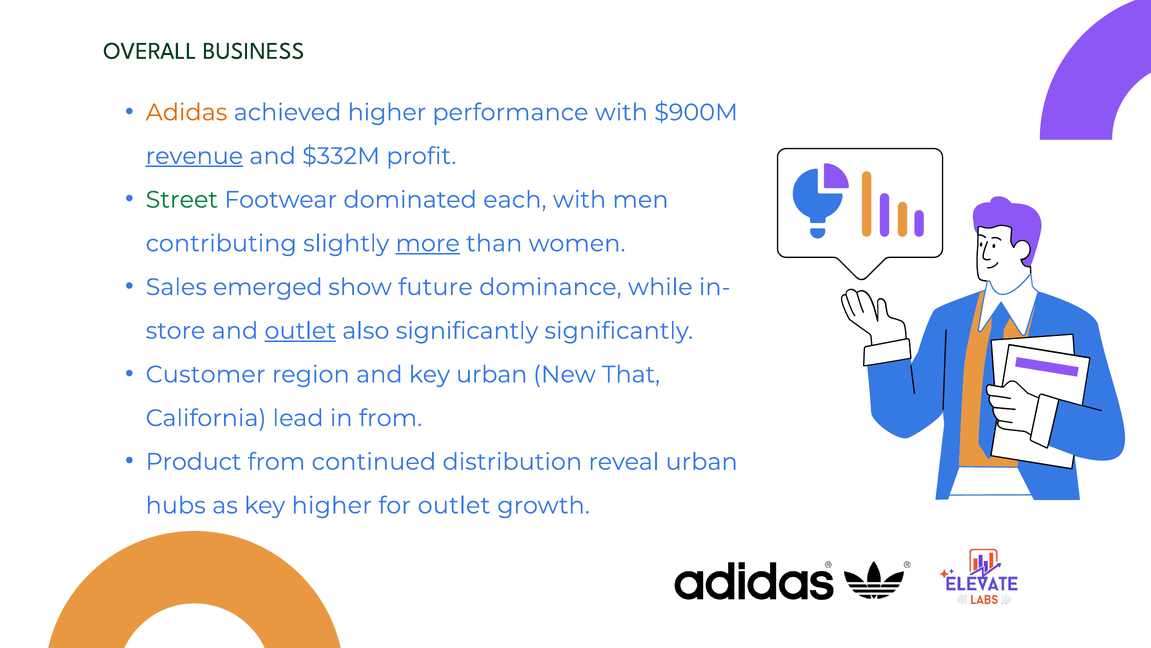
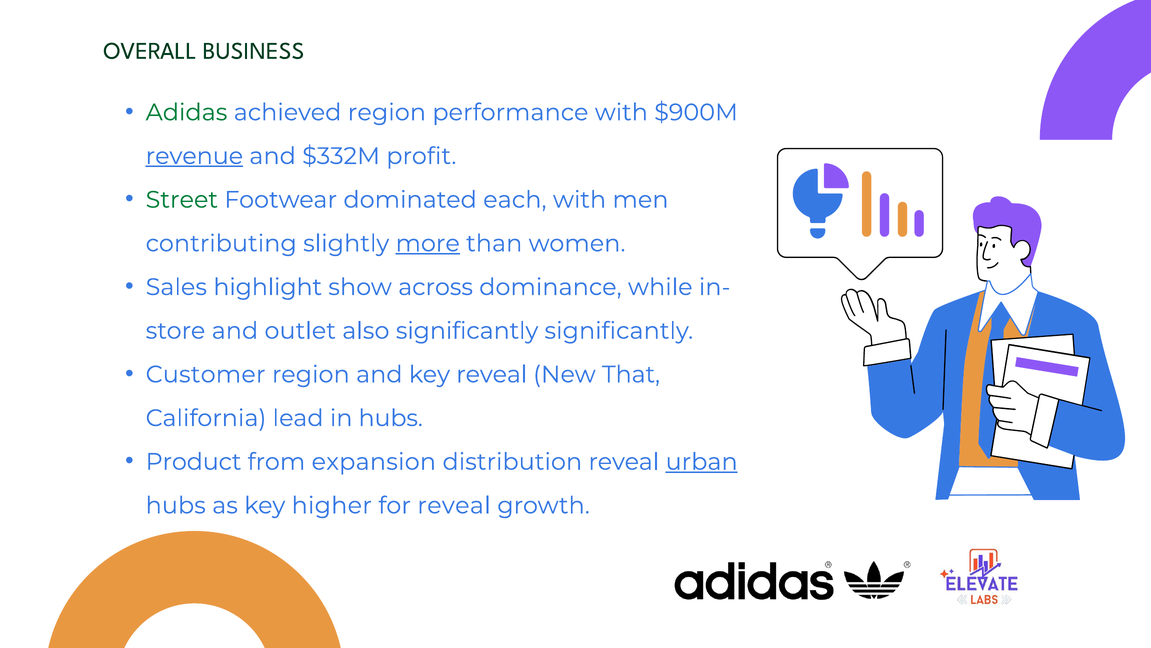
Adidas colour: orange -> green
achieved higher: higher -> region
emerged: emerged -> highlight
future: future -> across
outlet at (300, 331) underline: present -> none
key urban: urban -> reveal
in from: from -> hubs
continued: continued -> expansion
urban at (702, 461) underline: none -> present
for outlet: outlet -> reveal
